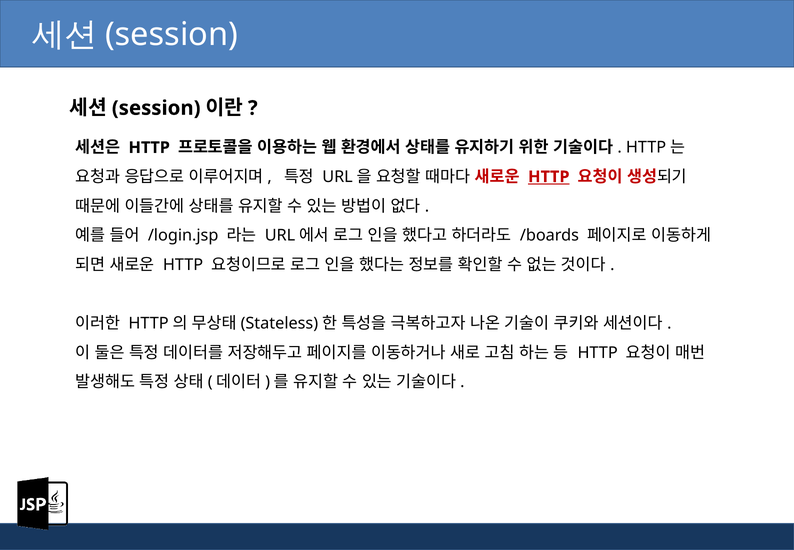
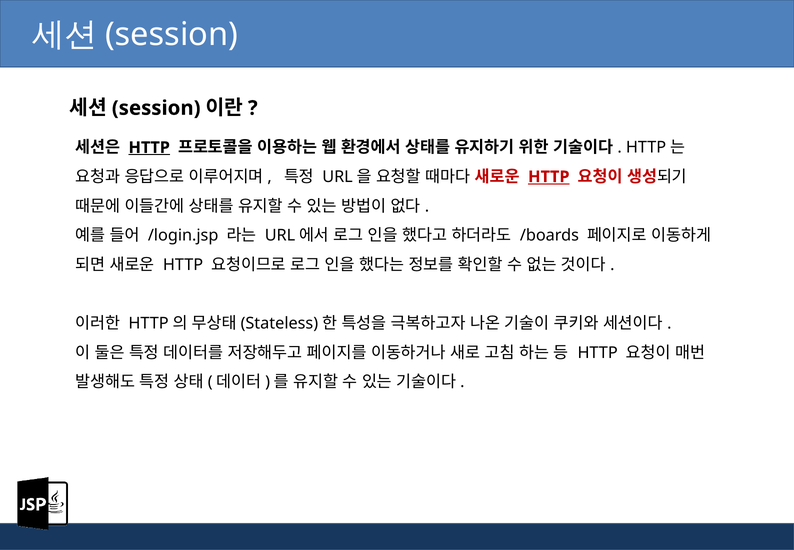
HTTP at (149, 147) underline: none -> present
